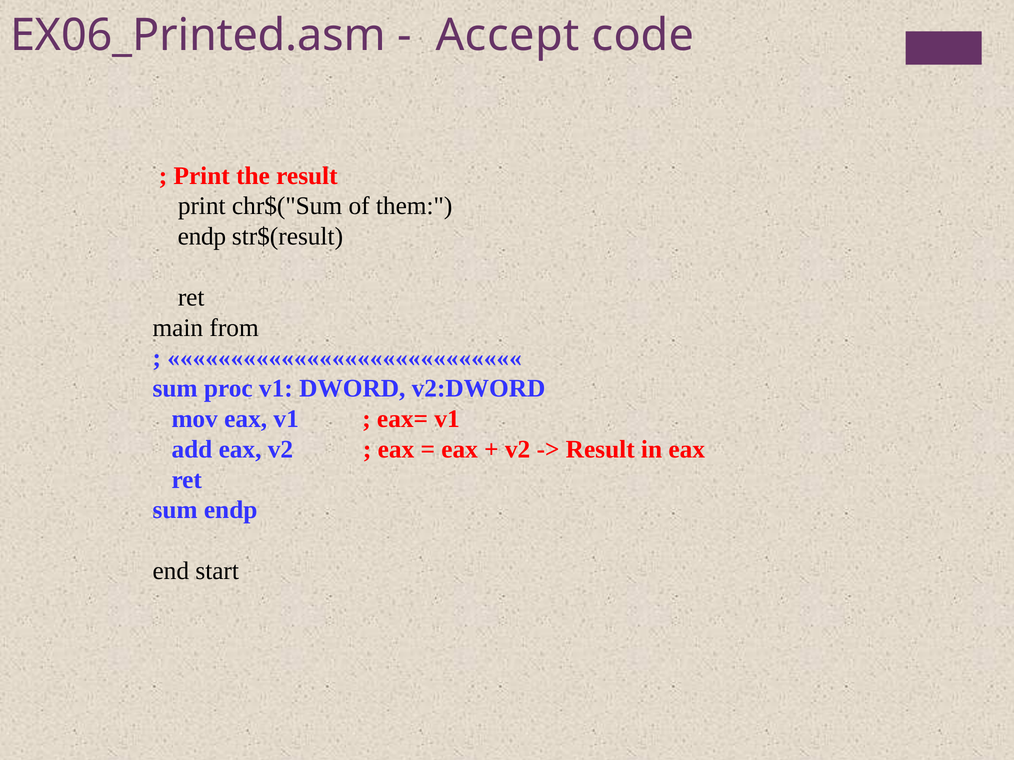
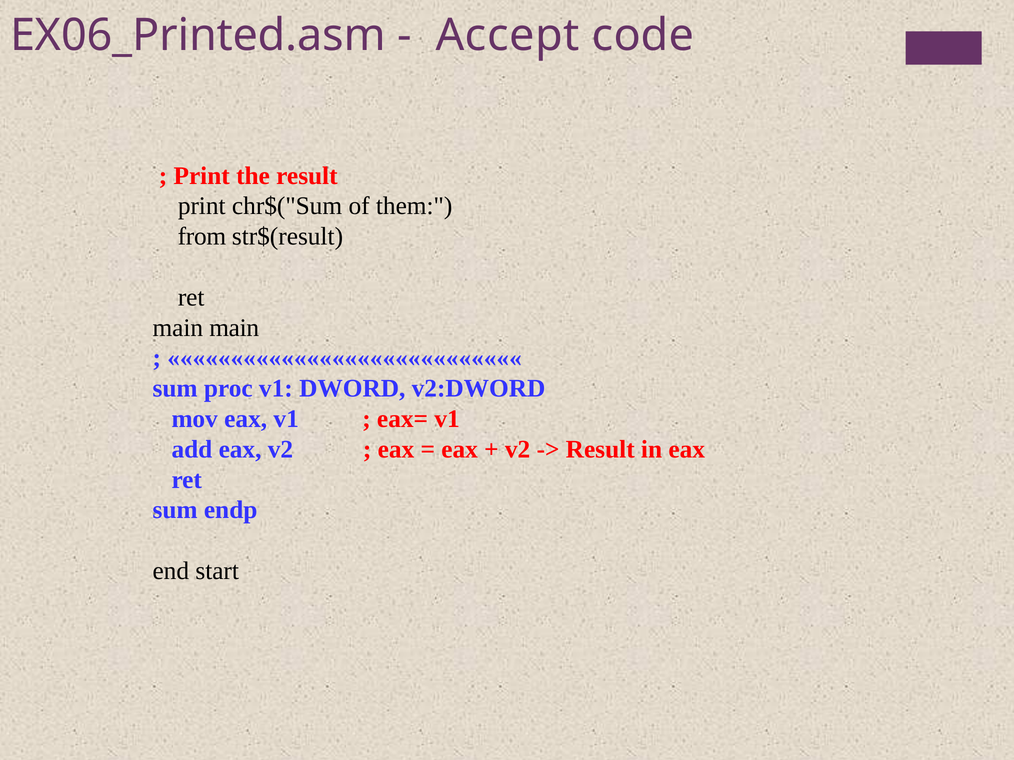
endp at (202, 237): endp -> from
main from: from -> main
